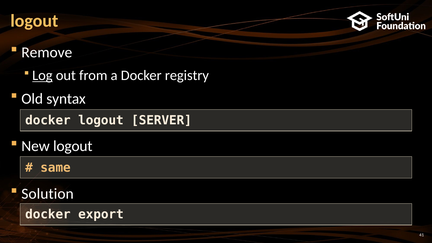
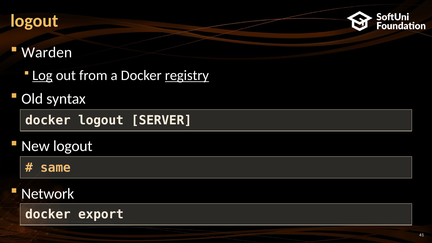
Remove: Remove -> Warden
registry underline: none -> present
Solution: Solution -> Network
